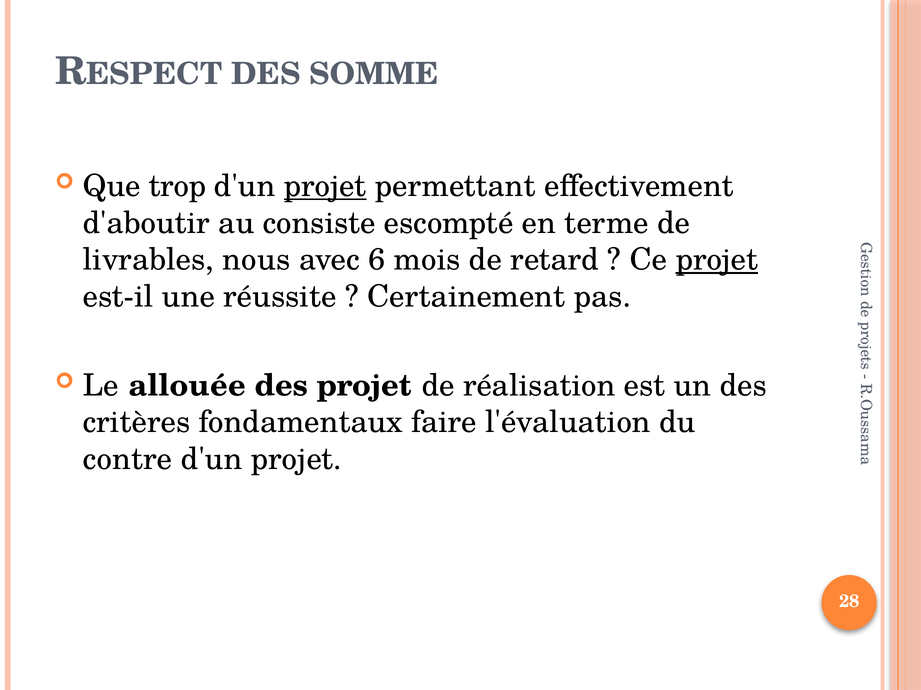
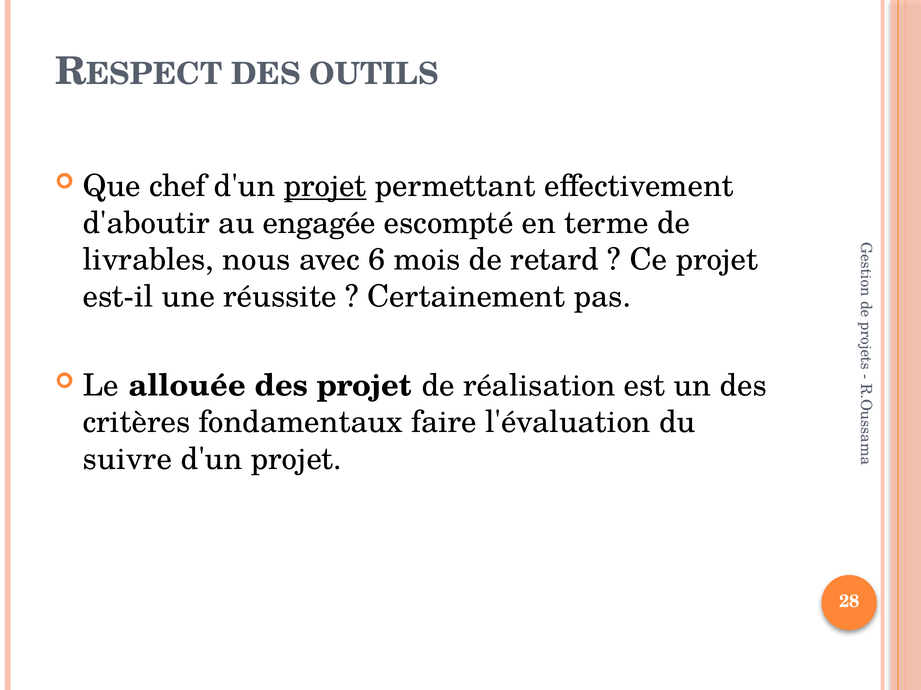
SOMME: SOMME -> OUTILS
trop: trop -> chef
consiste: consiste -> engagée
projet at (717, 260) underline: present -> none
contre: contre -> suivre
